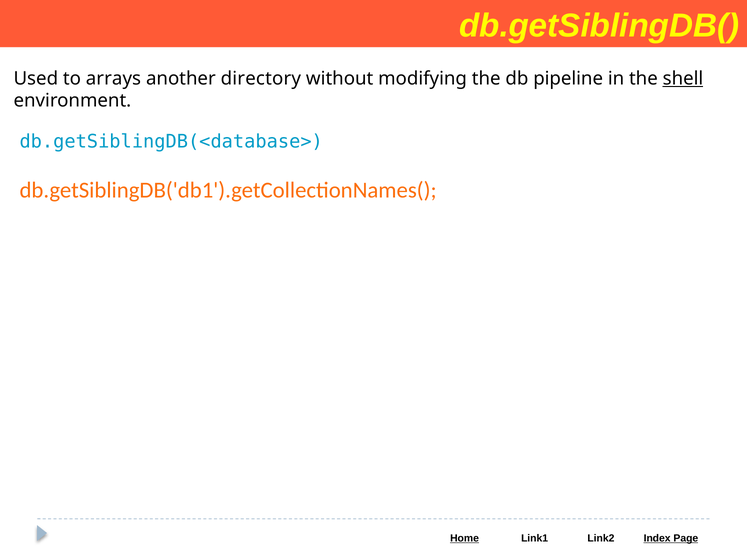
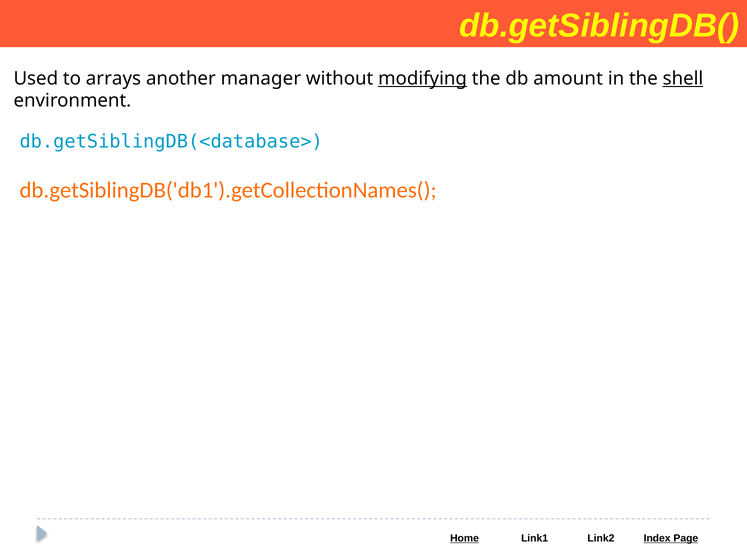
directory: directory -> manager
modifying underline: none -> present
pipeline: pipeline -> amount
